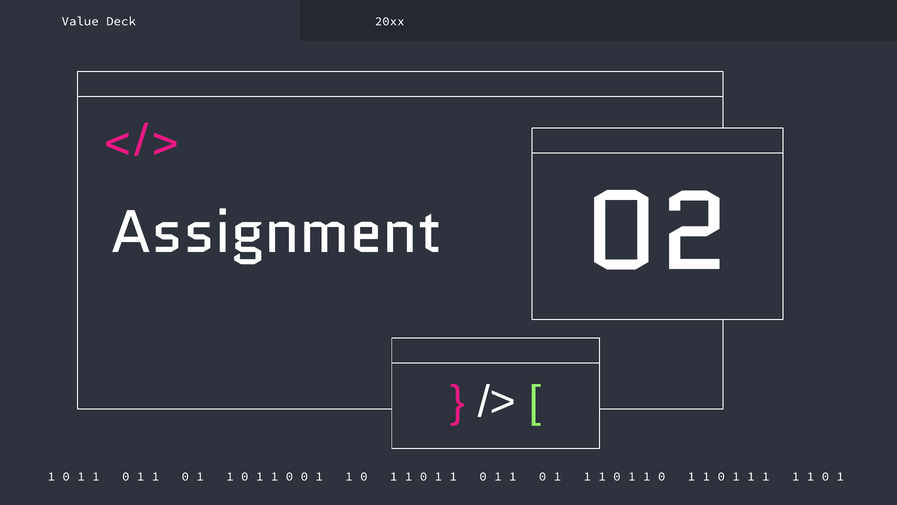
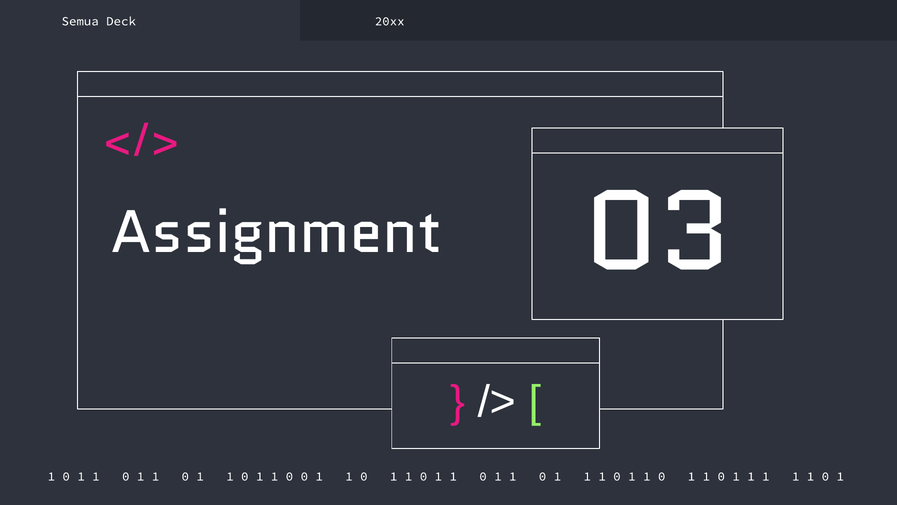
Value: Value -> Semua
02: 02 -> 03
